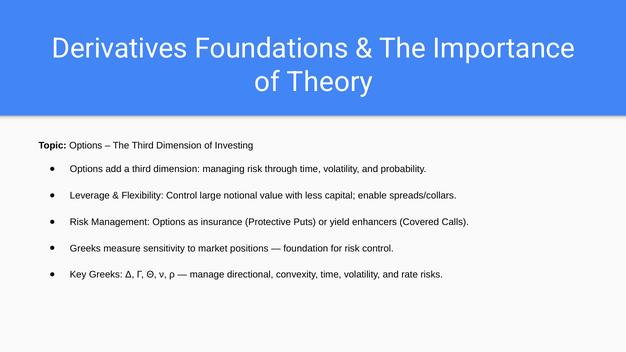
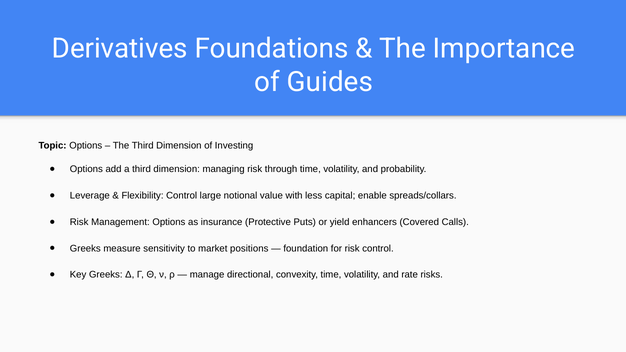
Theory: Theory -> Guides
